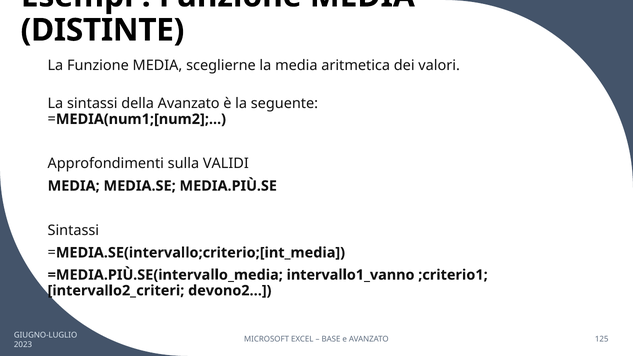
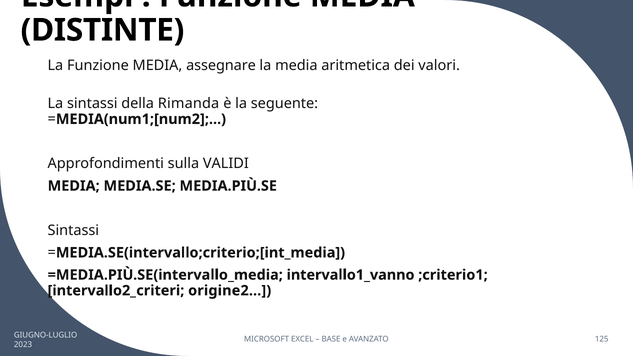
sceglierne: sceglierne -> assegnare
della Avanzato: Avanzato -> Rimanda
devono2…: devono2… -> origine2…
